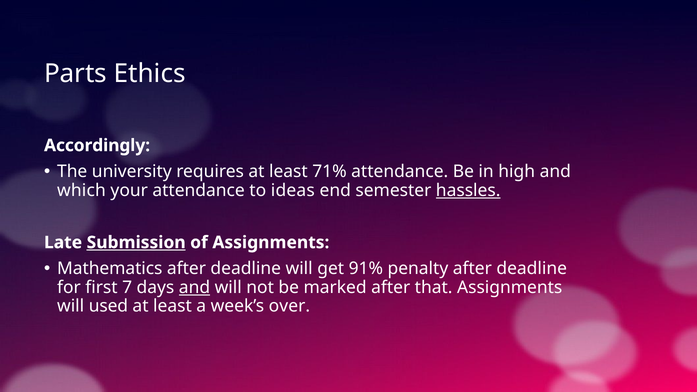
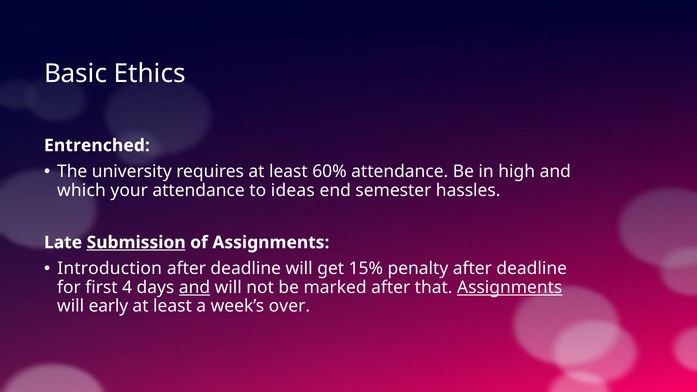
Parts: Parts -> Basic
Accordingly: Accordingly -> Entrenched
71%: 71% -> 60%
hassles underline: present -> none
Mathematics: Mathematics -> Introduction
91%: 91% -> 15%
7: 7 -> 4
Assignments at (510, 287) underline: none -> present
used: used -> early
